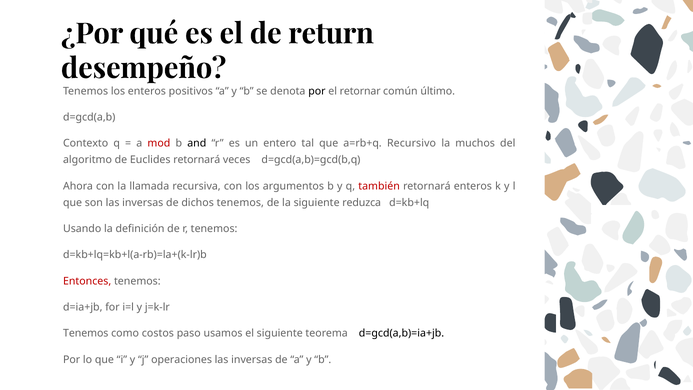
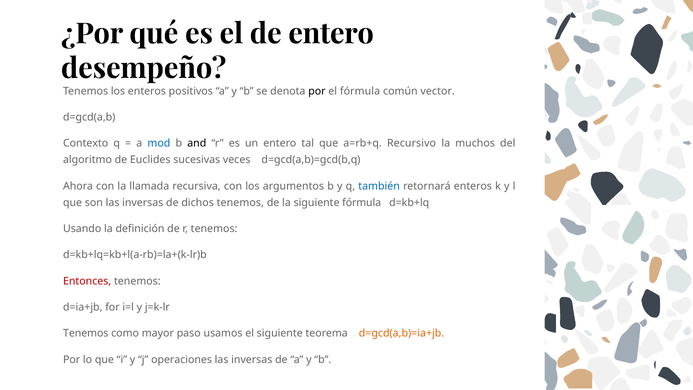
de return: return -> entero
el retornar: retornar -> fórmula
último: último -> vector
mod colour: red -> blue
Euclides retornará: retornará -> sucesivas
también colour: red -> blue
siguiente reduzca: reduzca -> fórmula
costos: costos -> mayor
d=gcd(a,b)=ia+jb colour: black -> orange
